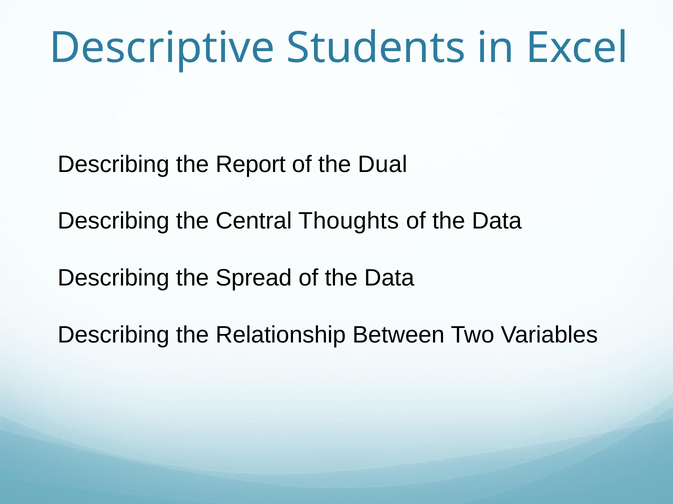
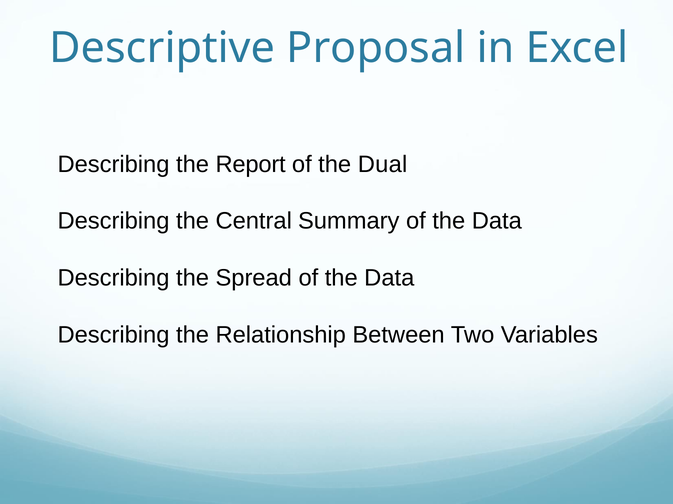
Students: Students -> Proposal
Thoughts: Thoughts -> Summary
